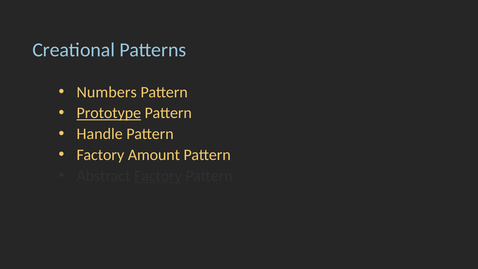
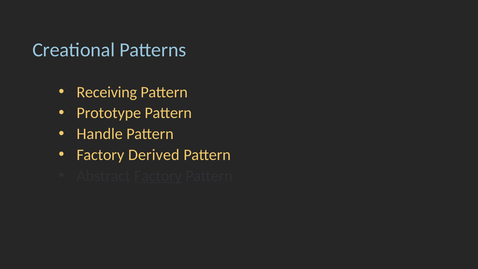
Numbers: Numbers -> Receiving
Prototype underline: present -> none
Amount: Amount -> Derived
